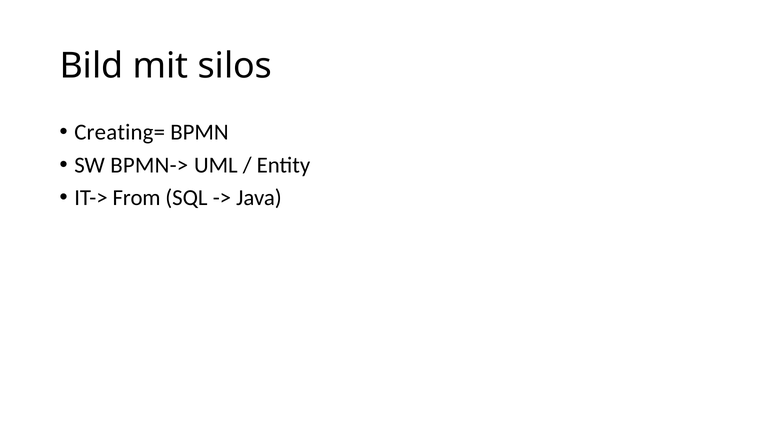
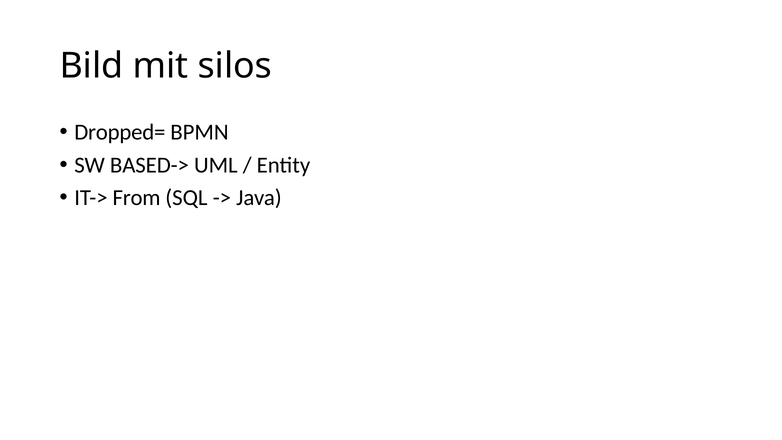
Creating=: Creating= -> Dropped=
BPMN->: BPMN-> -> BASED->
